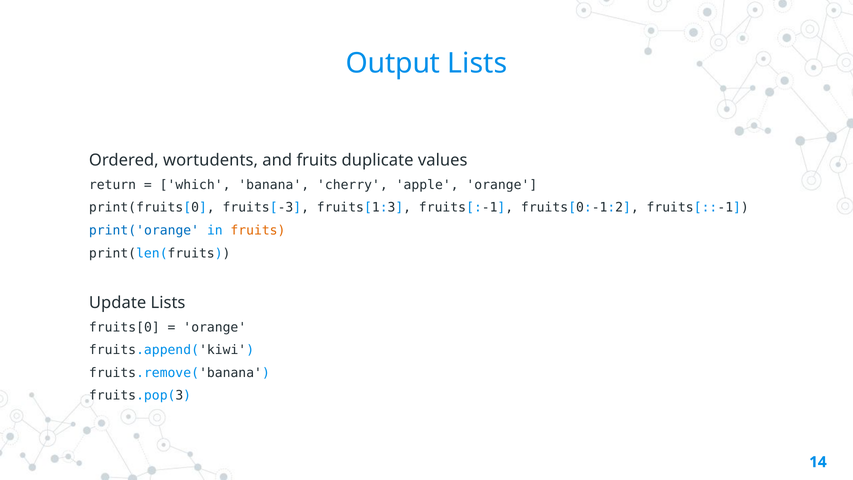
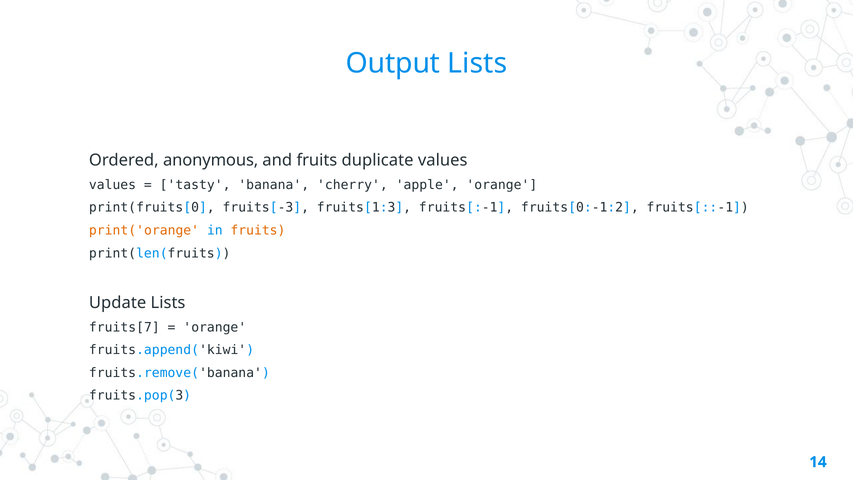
wortudents: wortudents -> anonymous
return at (113, 185): return -> values
which: which -> tasty
print('orange colour: blue -> orange
fruits[0: fruits[0 -> fruits[7
